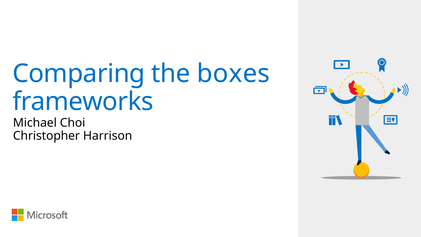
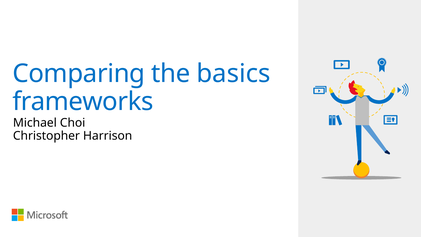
boxes: boxes -> basics
